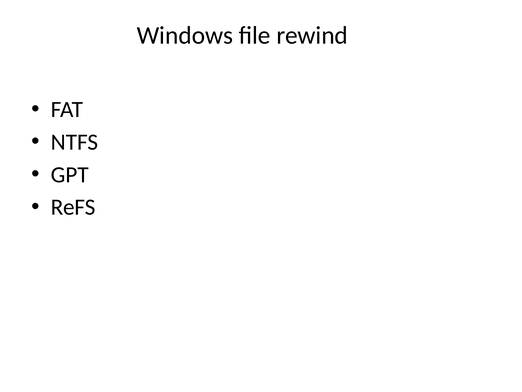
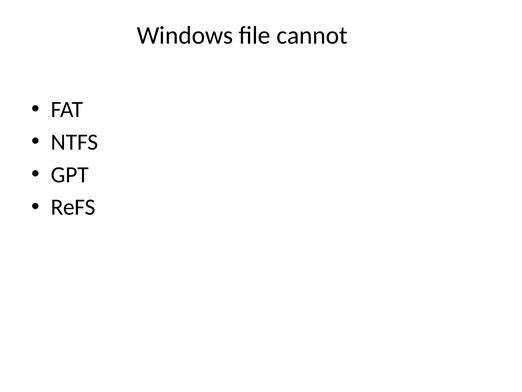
rewind: rewind -> cannot
